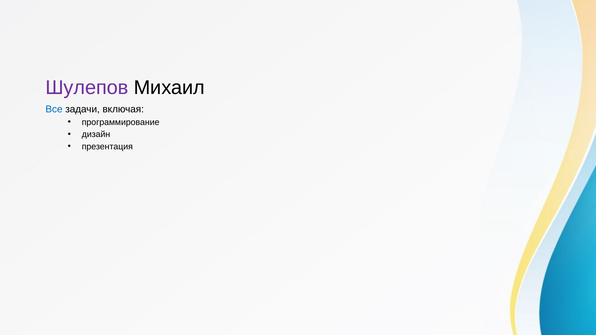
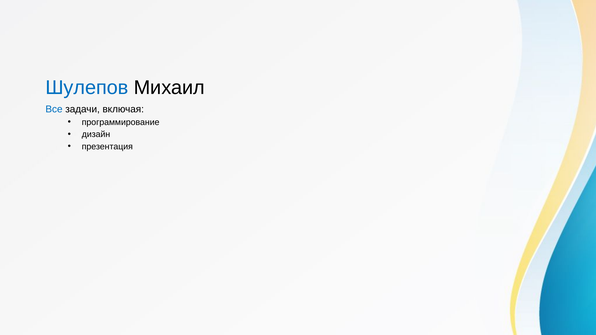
Шулепов colour: purple -> blue
